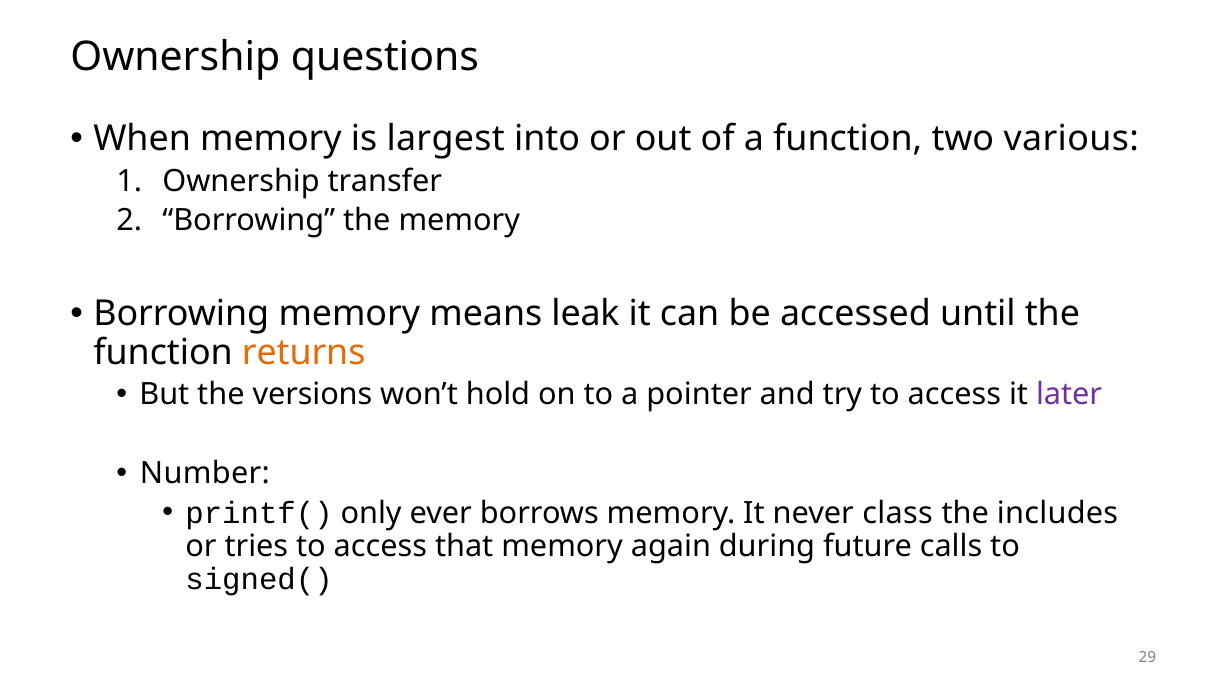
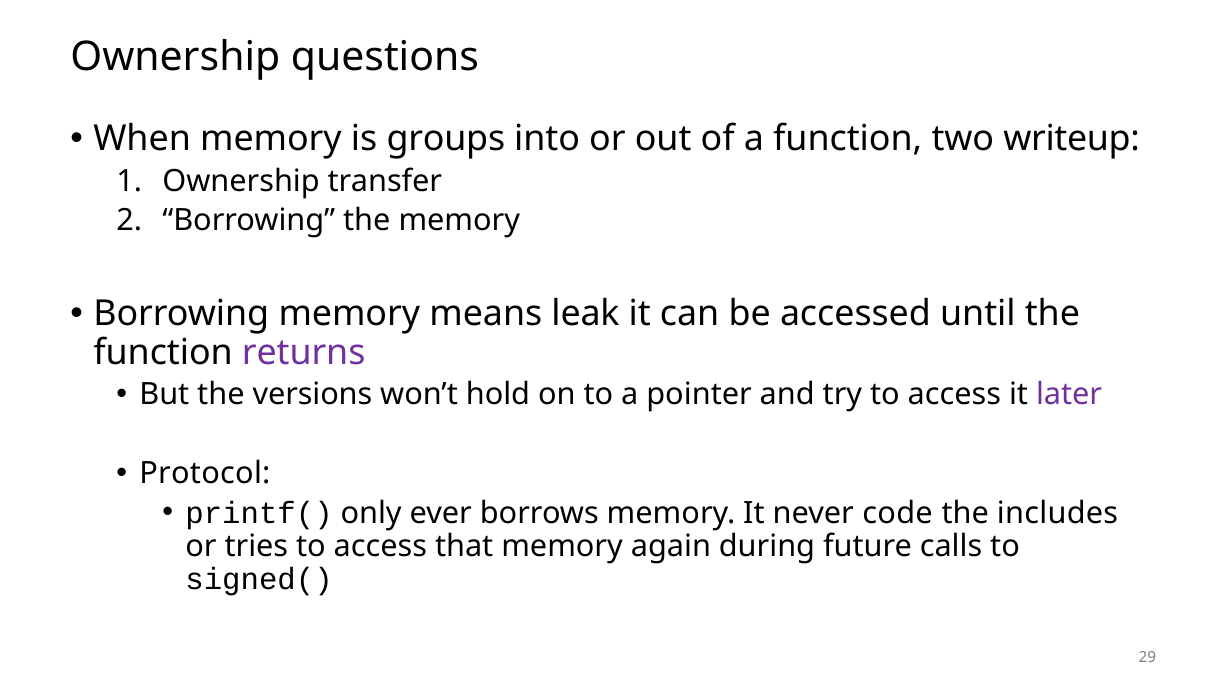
largest: largest -> groups
various: various -> writeup
returns colour: orange -> purple
Number: Number -> Protocol
class: class -> code
